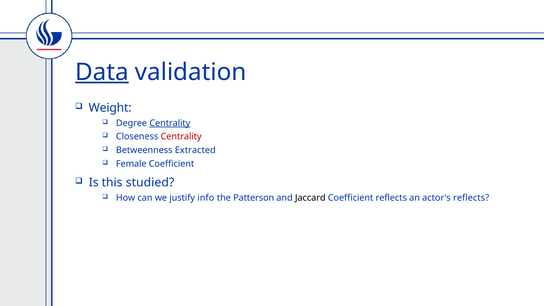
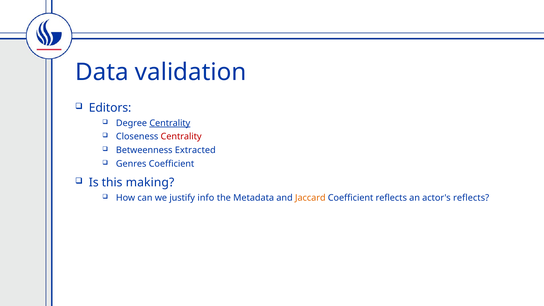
Data underline: present -> none
Weight: Weight -> Editors
Female: Female -> Genres
studied: studied -> making
Patterson: Patterson -> Metadata
Jaccard colour: black -> orange
